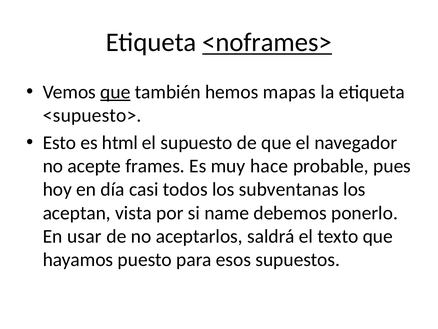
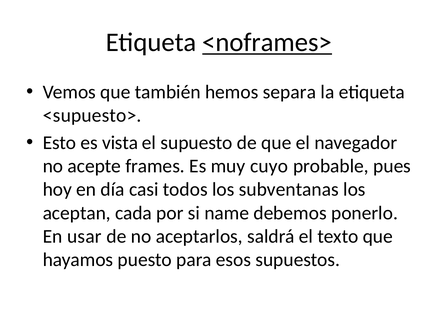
que at (115, 92) underline: present -> none
mapas: mapas -> separa
html: html -> vista
hace: hace -> cuyo
vista: vista -> cada
